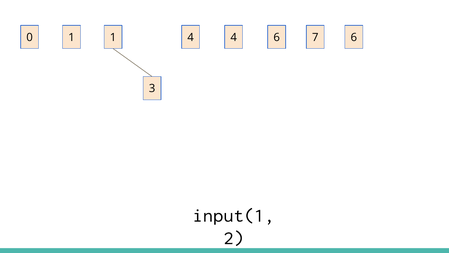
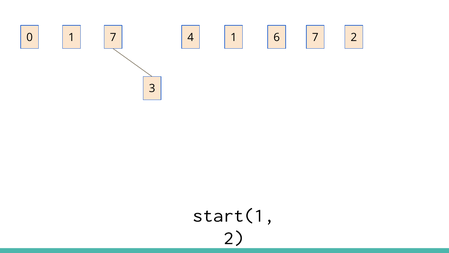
1 1: 1 -> 7
4 4: 4 -> 1
6 6: 6 -> 2
input(1: input(1 -> start(1
